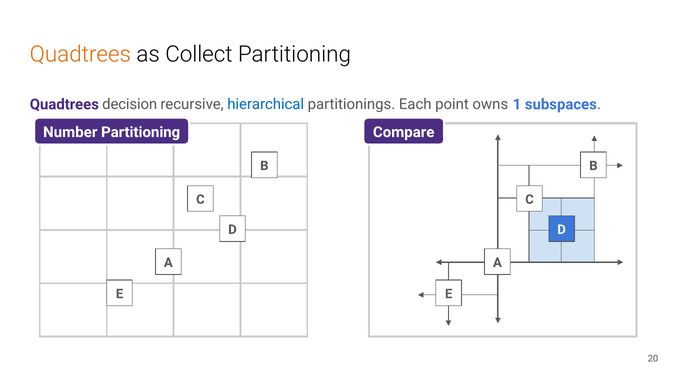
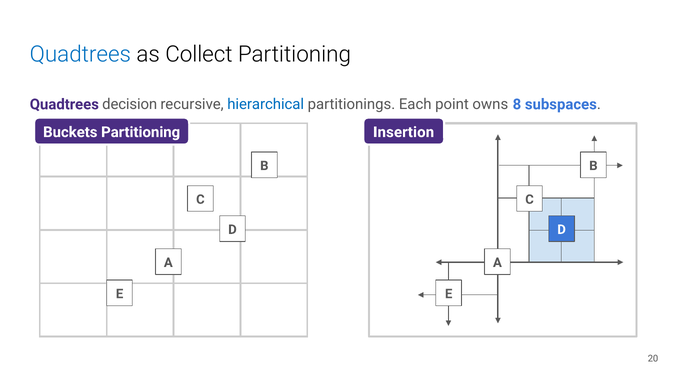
Quadtrees at (80, 55) colour: orange -> blue
1: 1 -> 8
Number: Number -> Buckets
Compare: Compare -> Insertion
